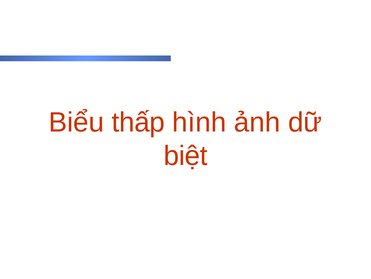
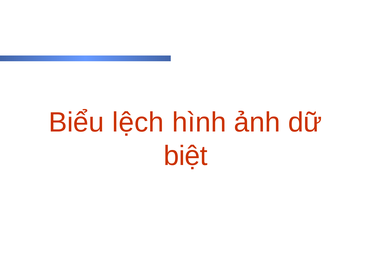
thấp: thấp -> lệch
